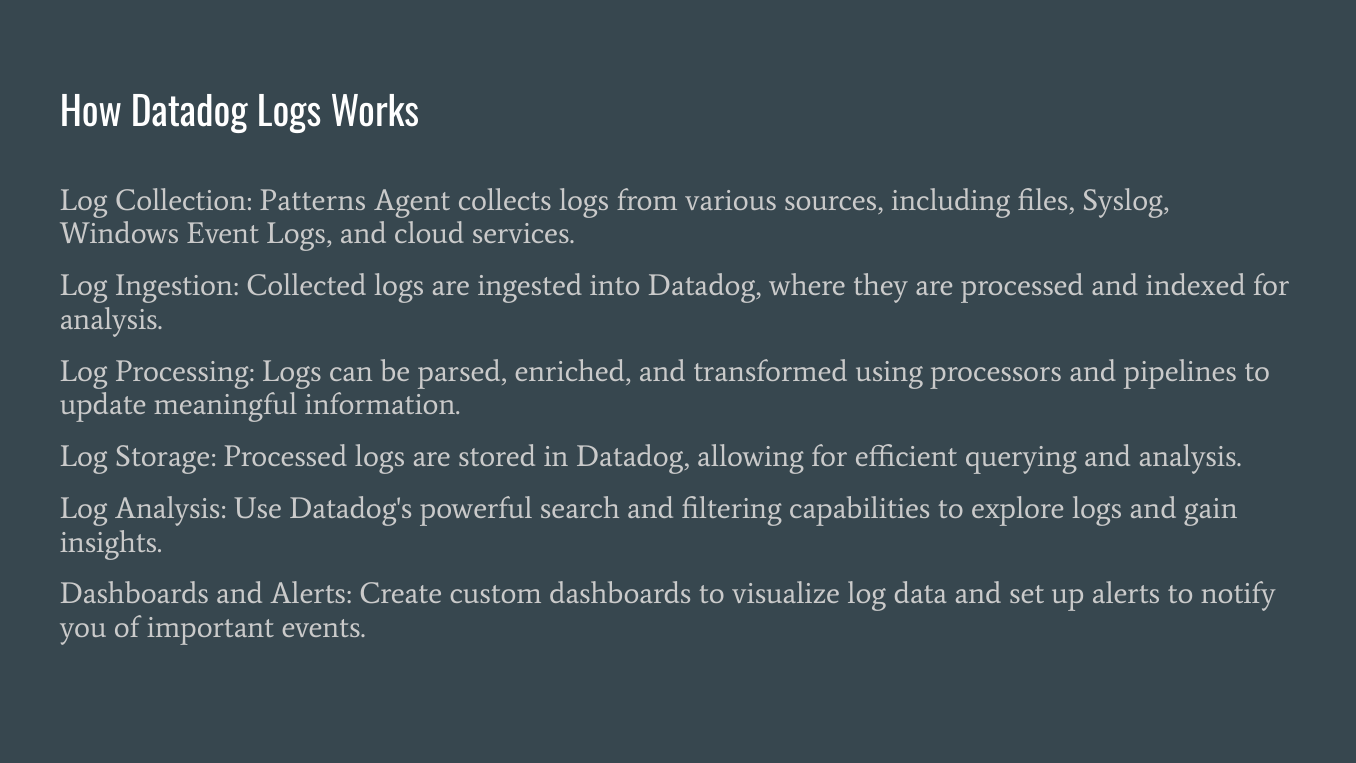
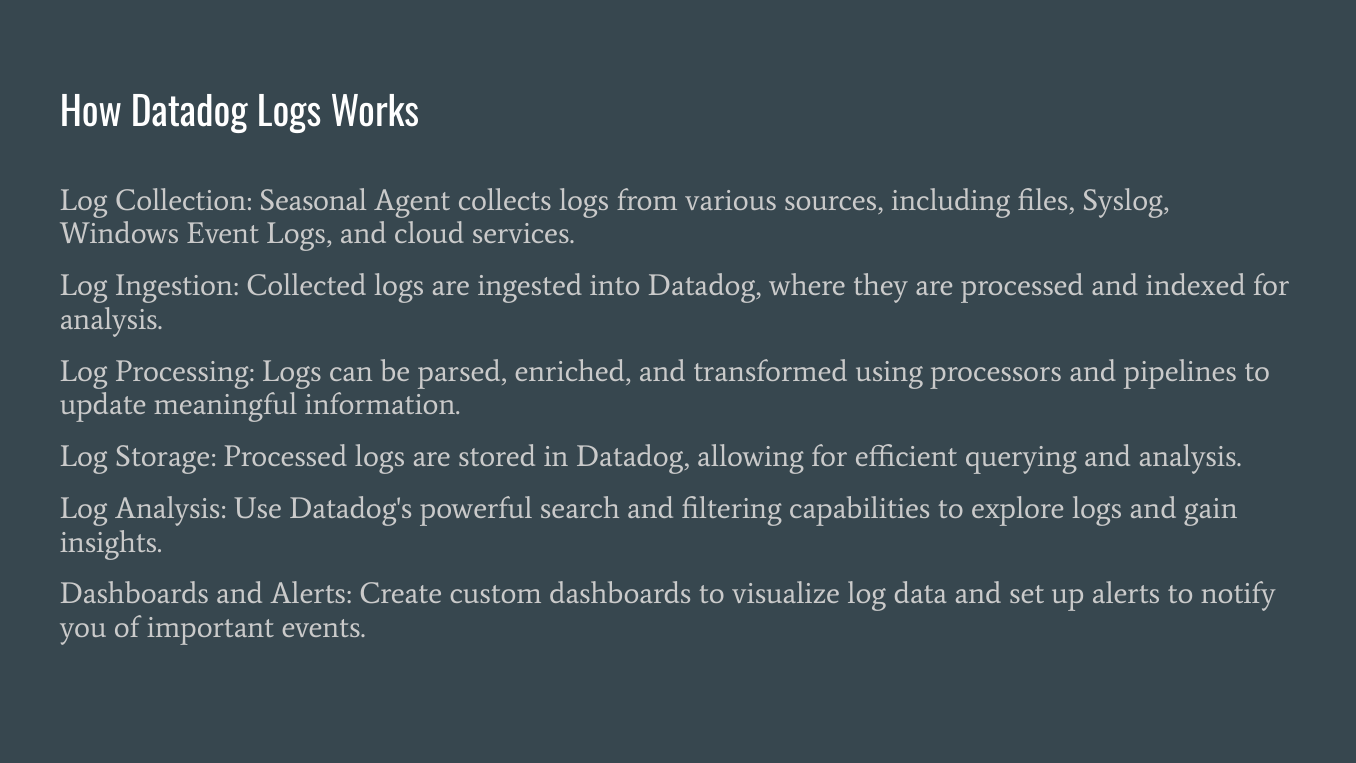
Patterns: Patterns -> Seasonal
